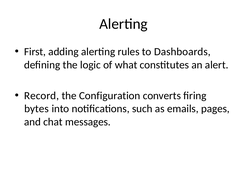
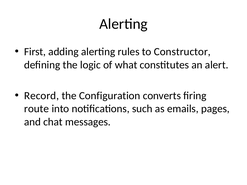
Dashboards: Dashboards -> Constructor
bytes: bytes -> route
